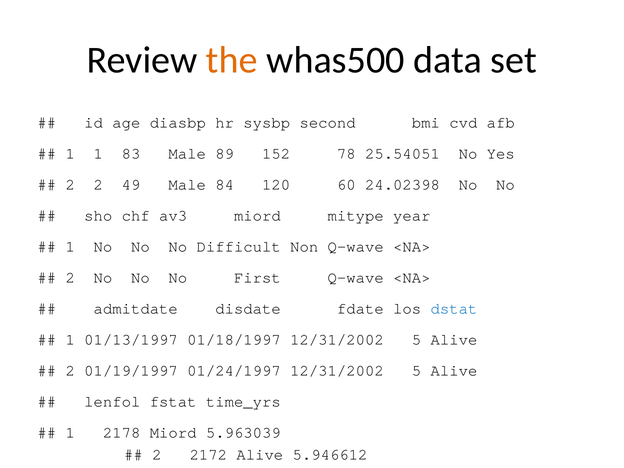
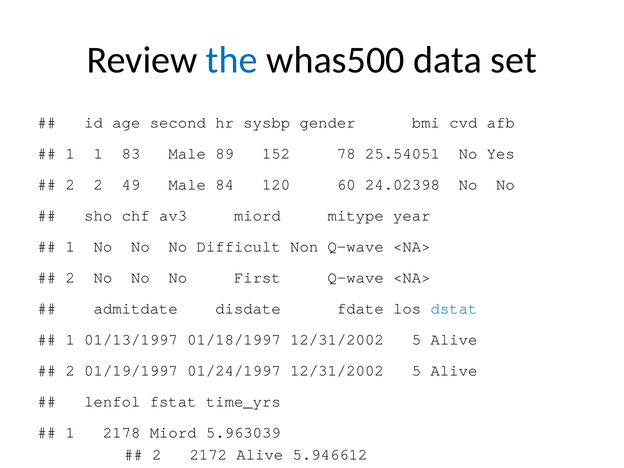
the colour: orange -> blue
diasbp: diasbp -> second
second: second -> gender
